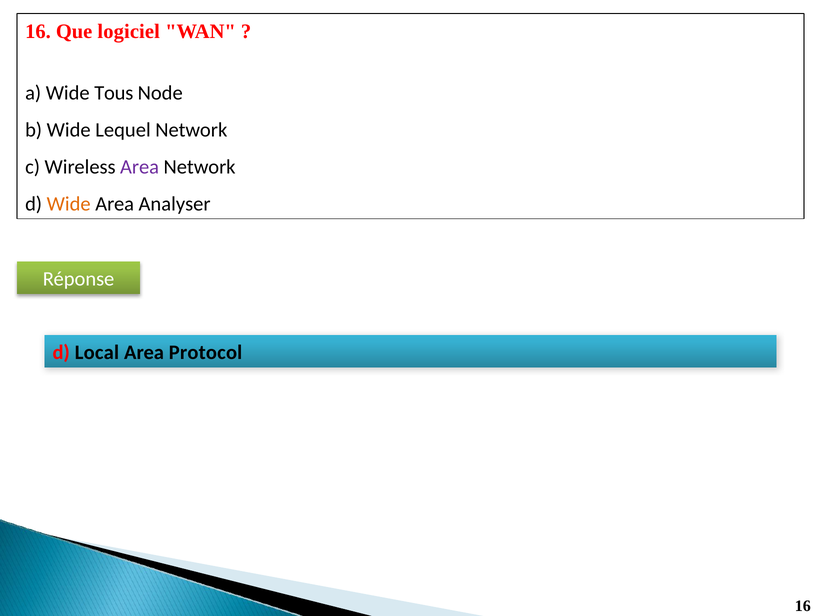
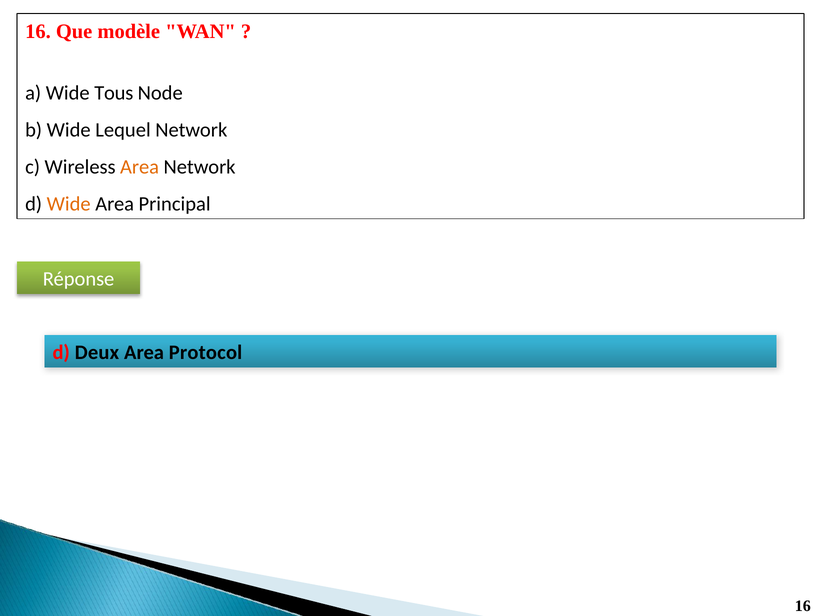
logiciel: logiciel -> modèle
Area at (140, 167) colour: purple -> orange
Analyser: Analyser -> Principal
Local: Local -> Deux
